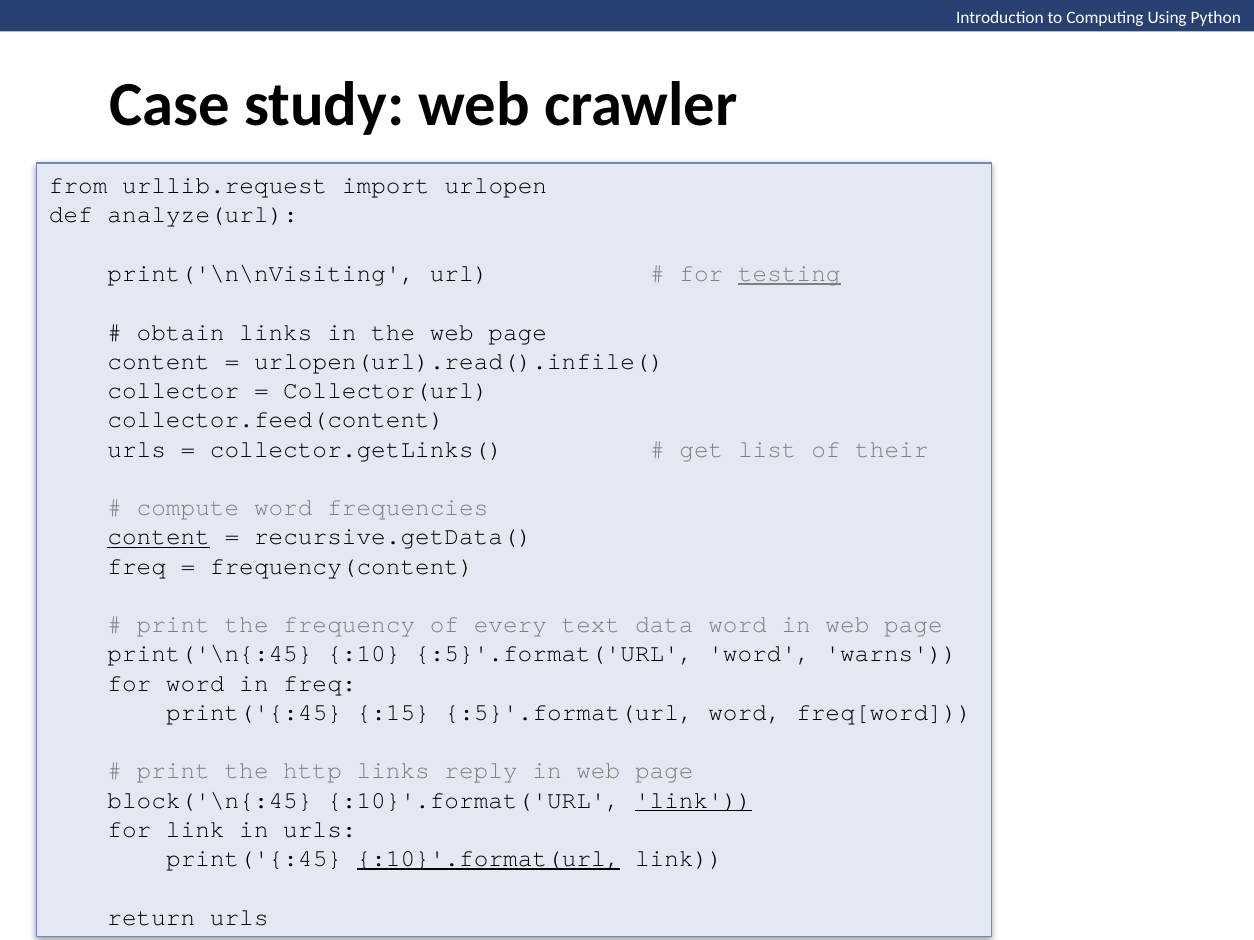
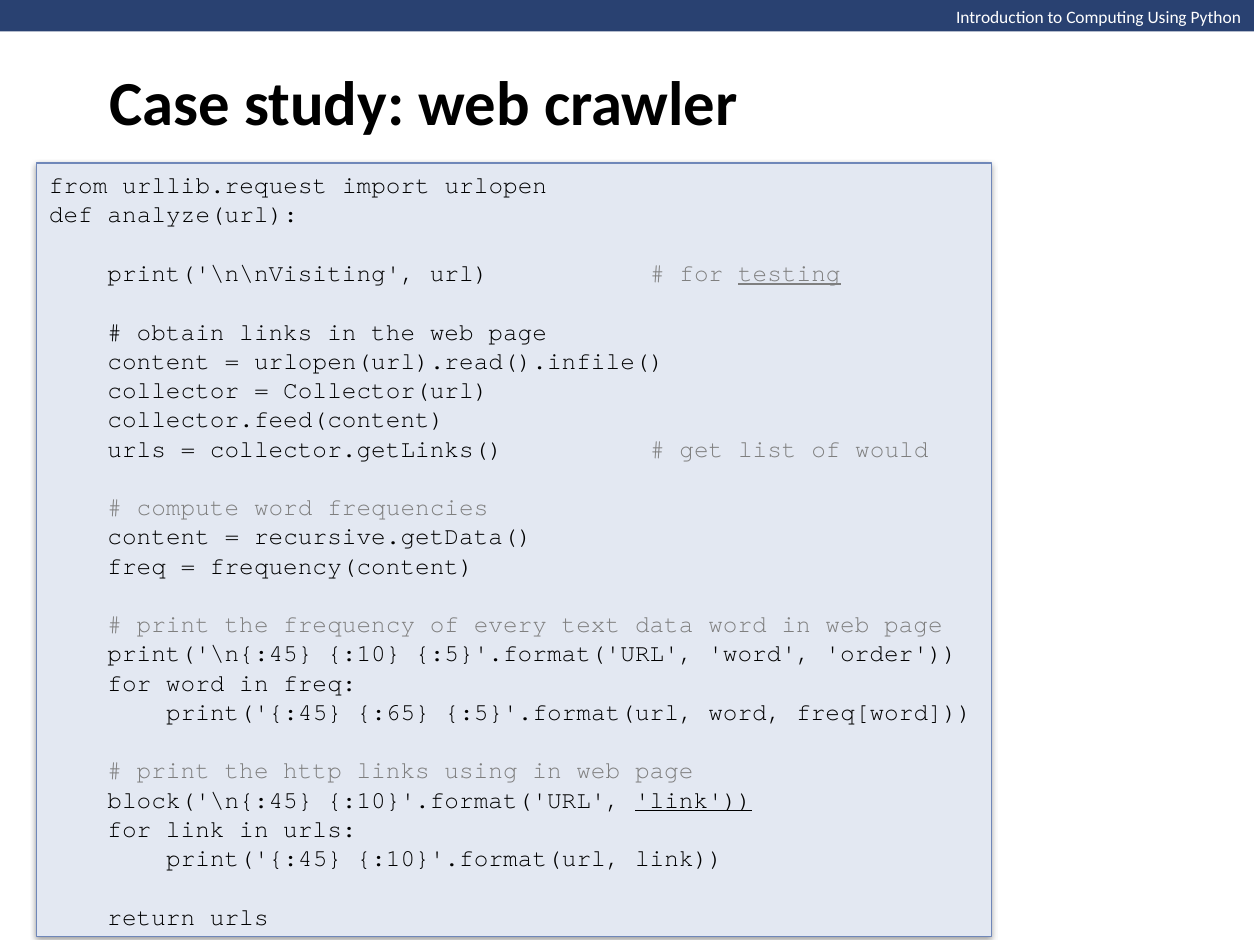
their: their -> would
content at (159, 537) underline: present -> none
warns: warns -> order
:15: :15 -> :65
links reply: reply -> using
:10}'.format(url underline: present -> none
